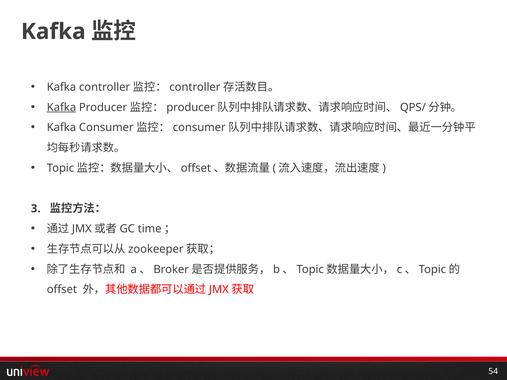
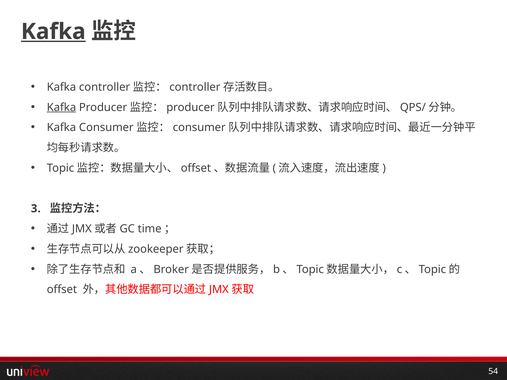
Kafka at (53, 32) underline: none -> present
